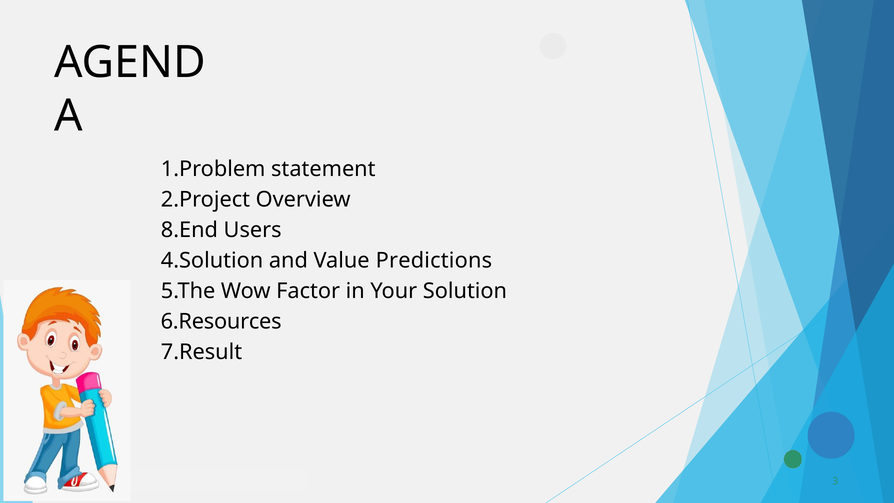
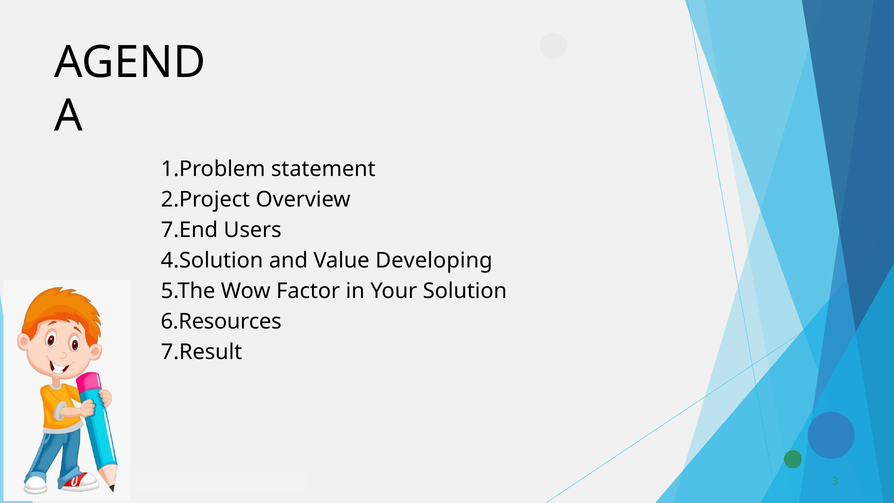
8.End: 8.End -> 7.End
Predictions: Predictions -> Developing
